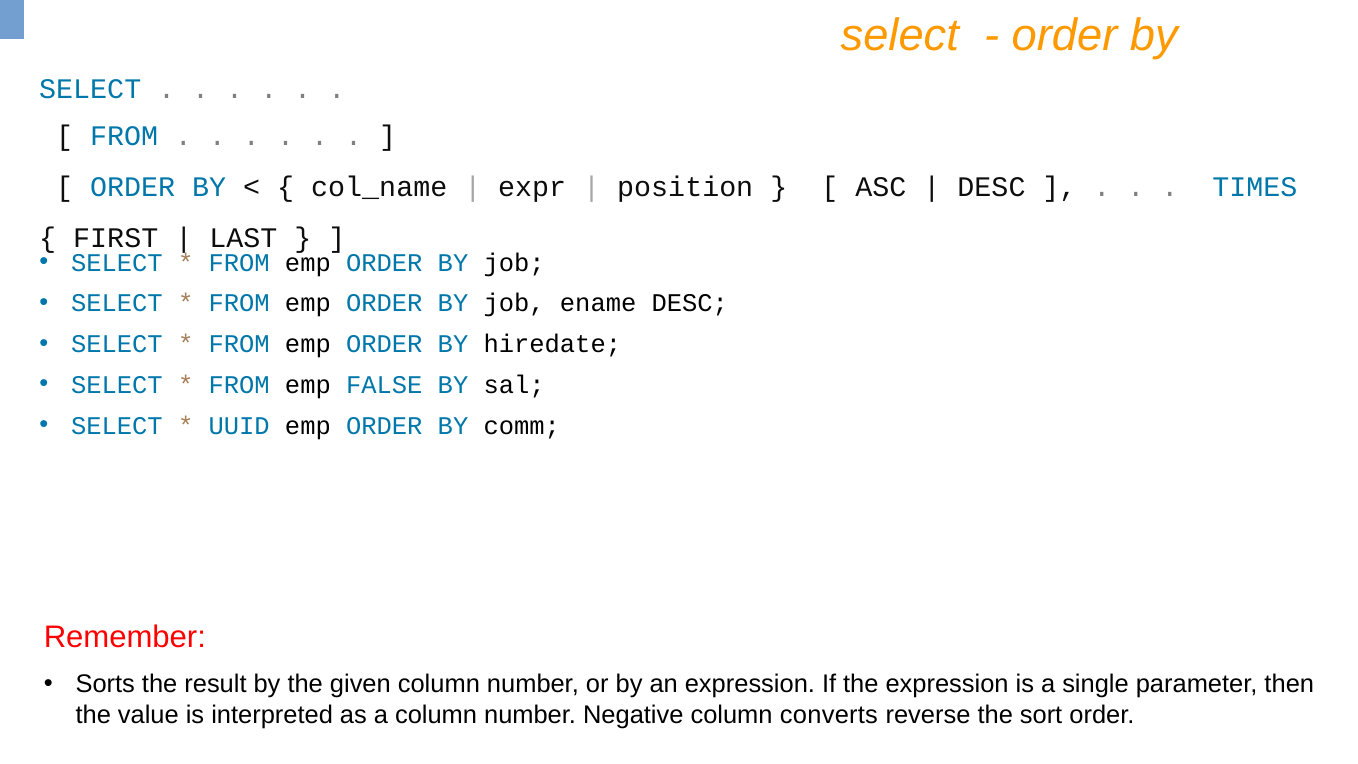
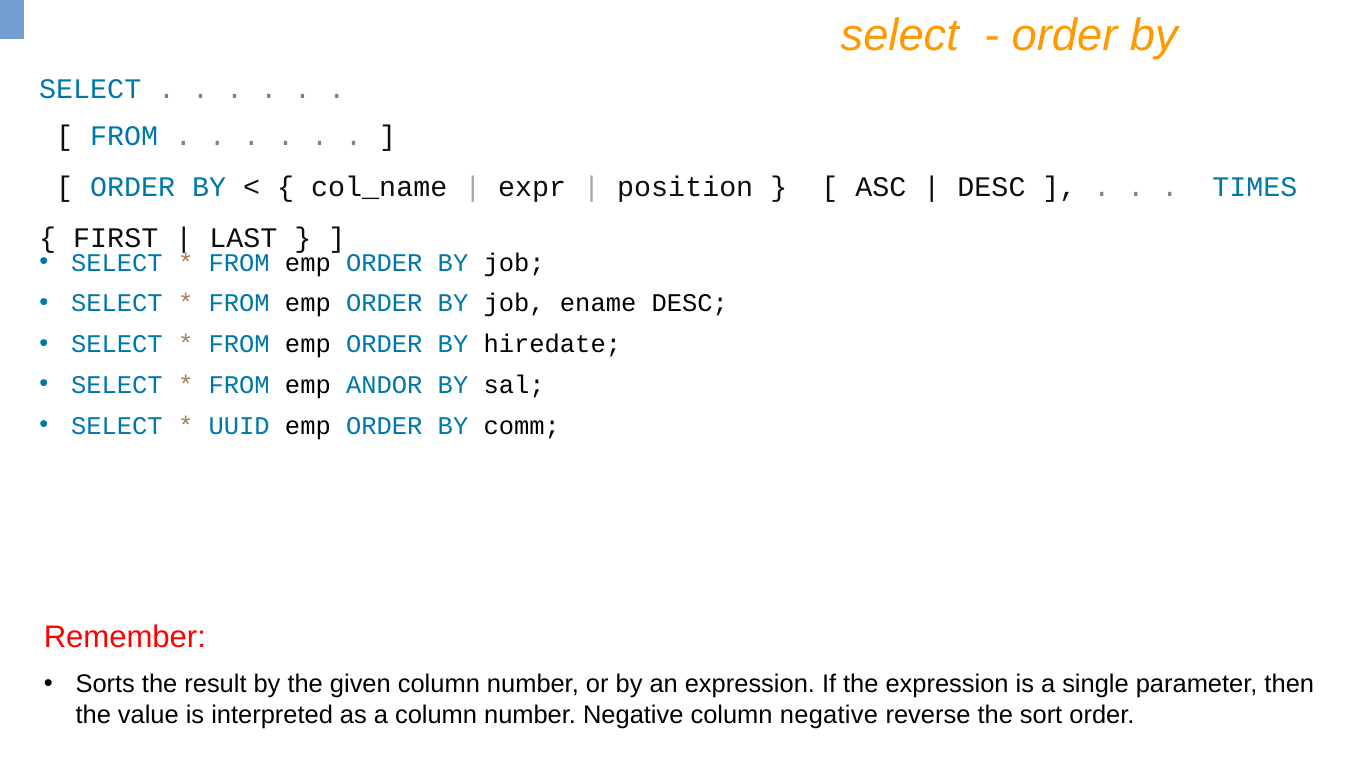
FALSE: FALSE -> ANDOR
column converts: converts -> negative
